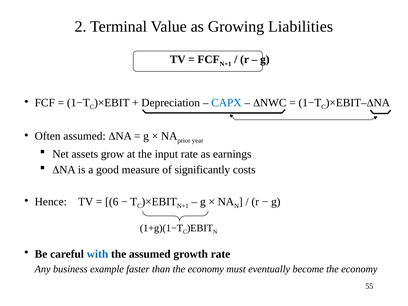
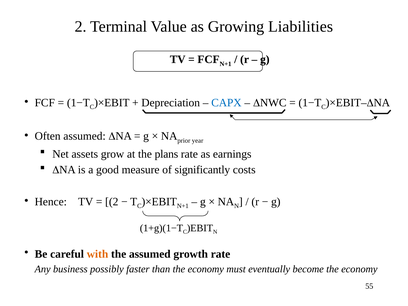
input: input -> plans
6 at (112, 202): 6 -> 2
with colour: blue -> orange
example: example -> possibly
